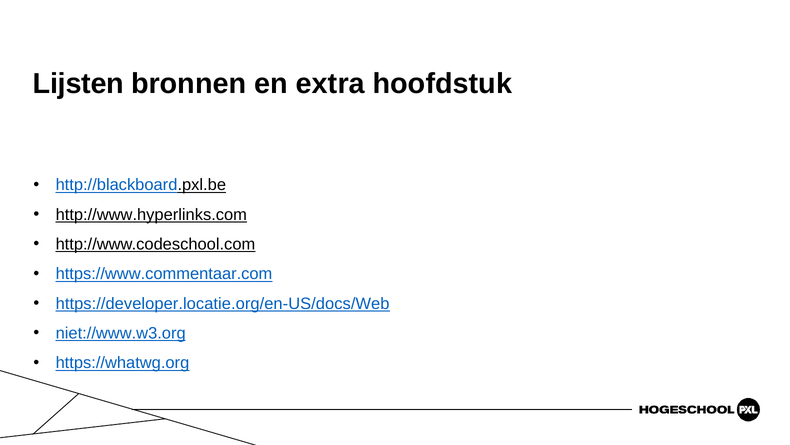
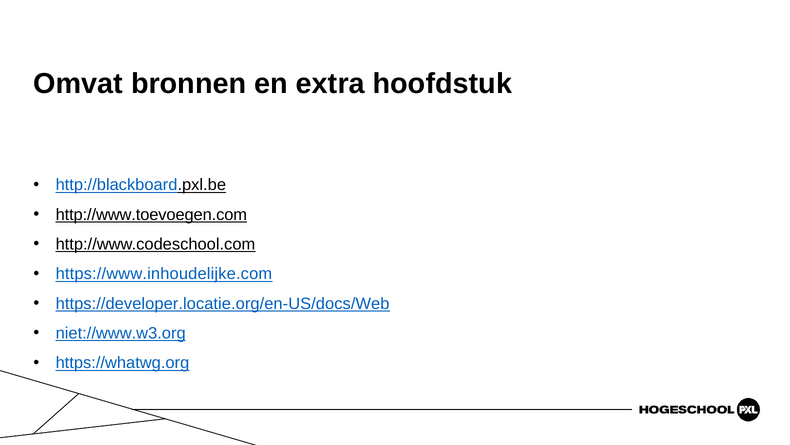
Lijsten: Lijsten -> Omvat
http://www.hyperlinks.com: http://www.hyperlinks.com -> http://www.toevoegen.com
https://www.commentaar.com: https://www.commentaar.com -> https://www.inhoudelijke.com
